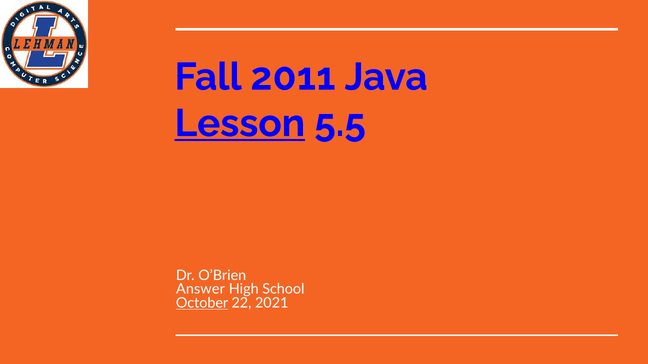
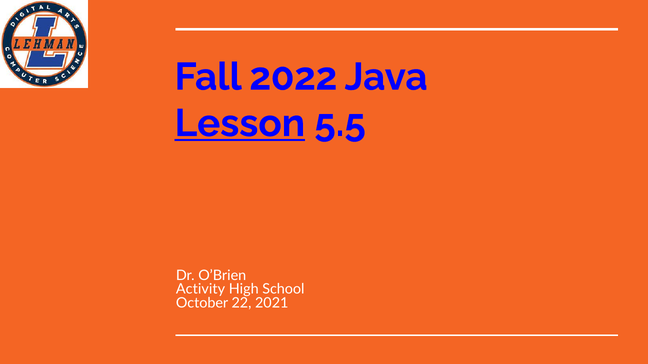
2011: 2011 -> 2022
Answer: Answer -> Activity
October underline: present -> none
